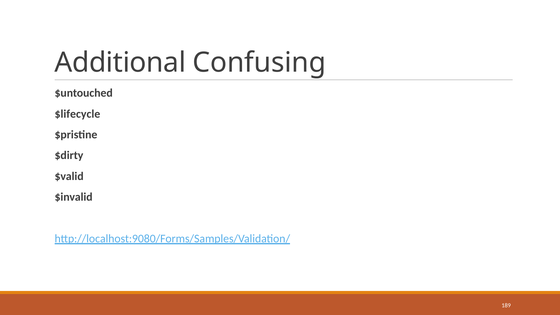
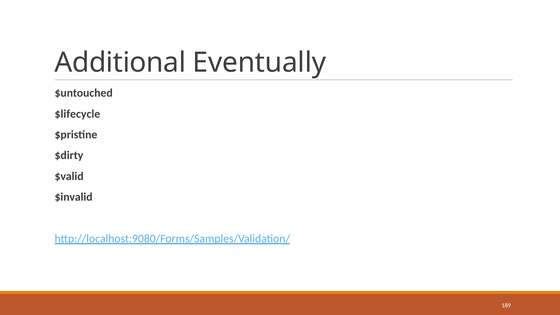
Confusing: Confusing -> Eventually
